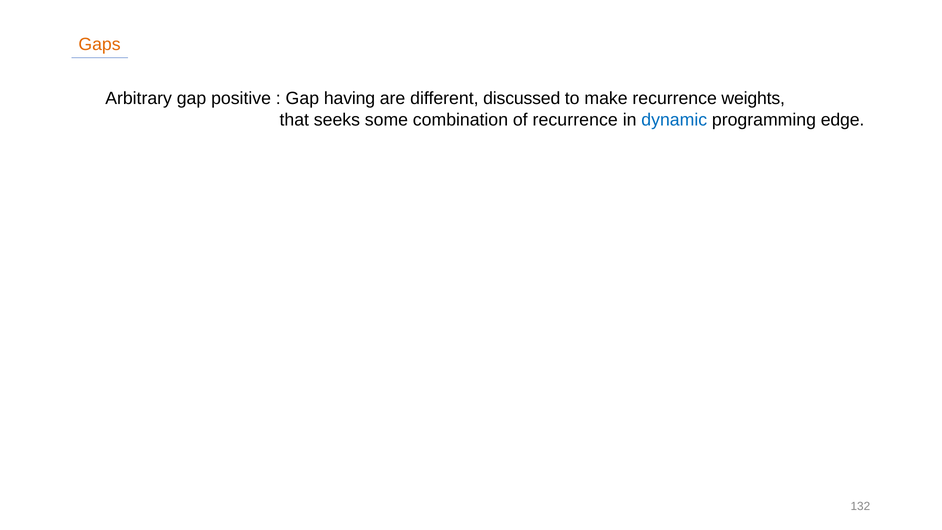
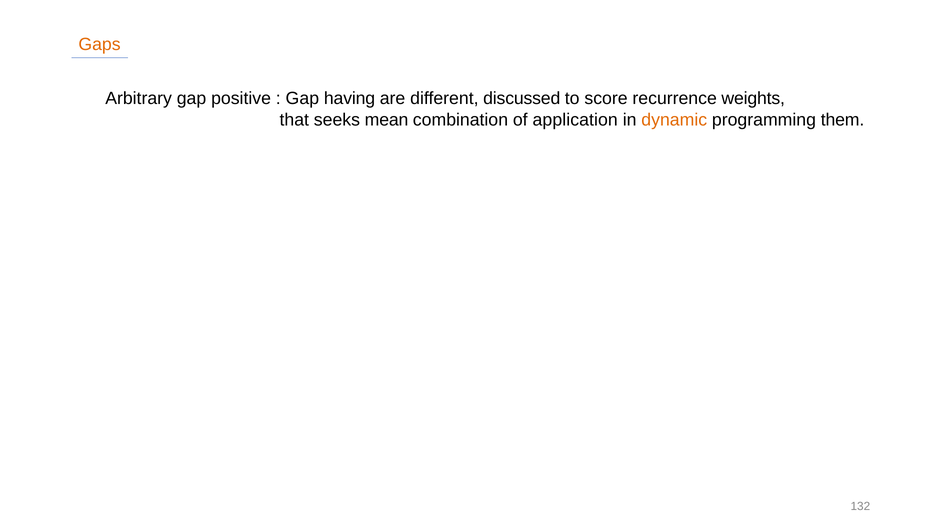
make: make -> score
some: some -> mean
of recurrence: recurrence -> application
dynamic colour: blue -> orange
edge: edge -> them
